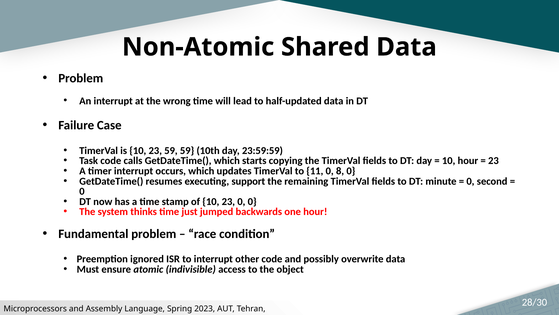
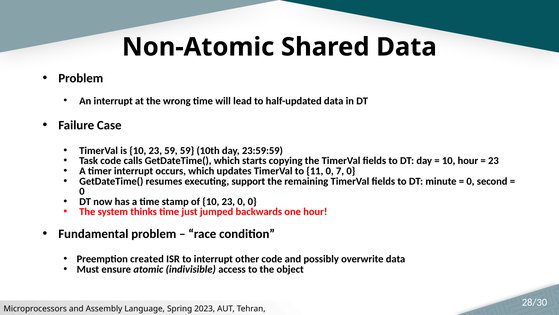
8: 8 -> 7
ignored: ignored -> created
